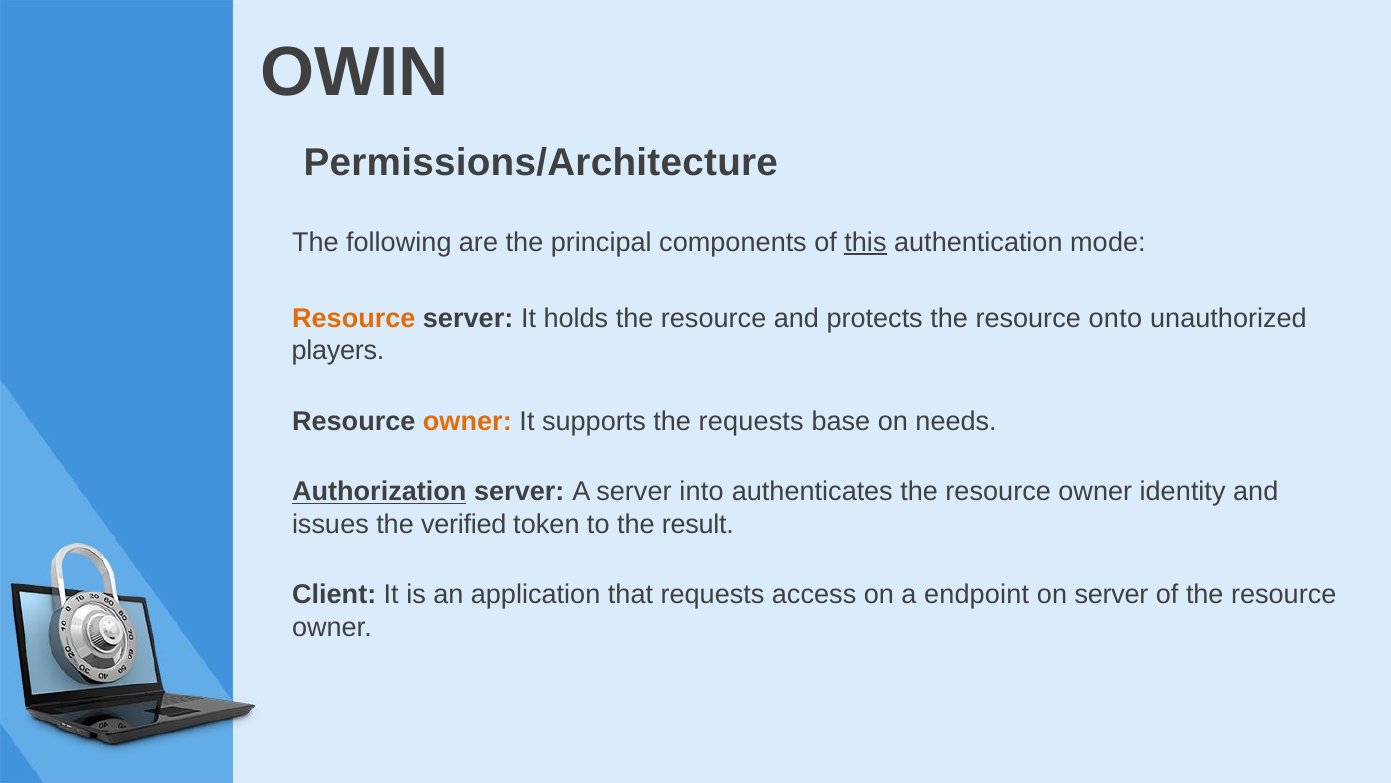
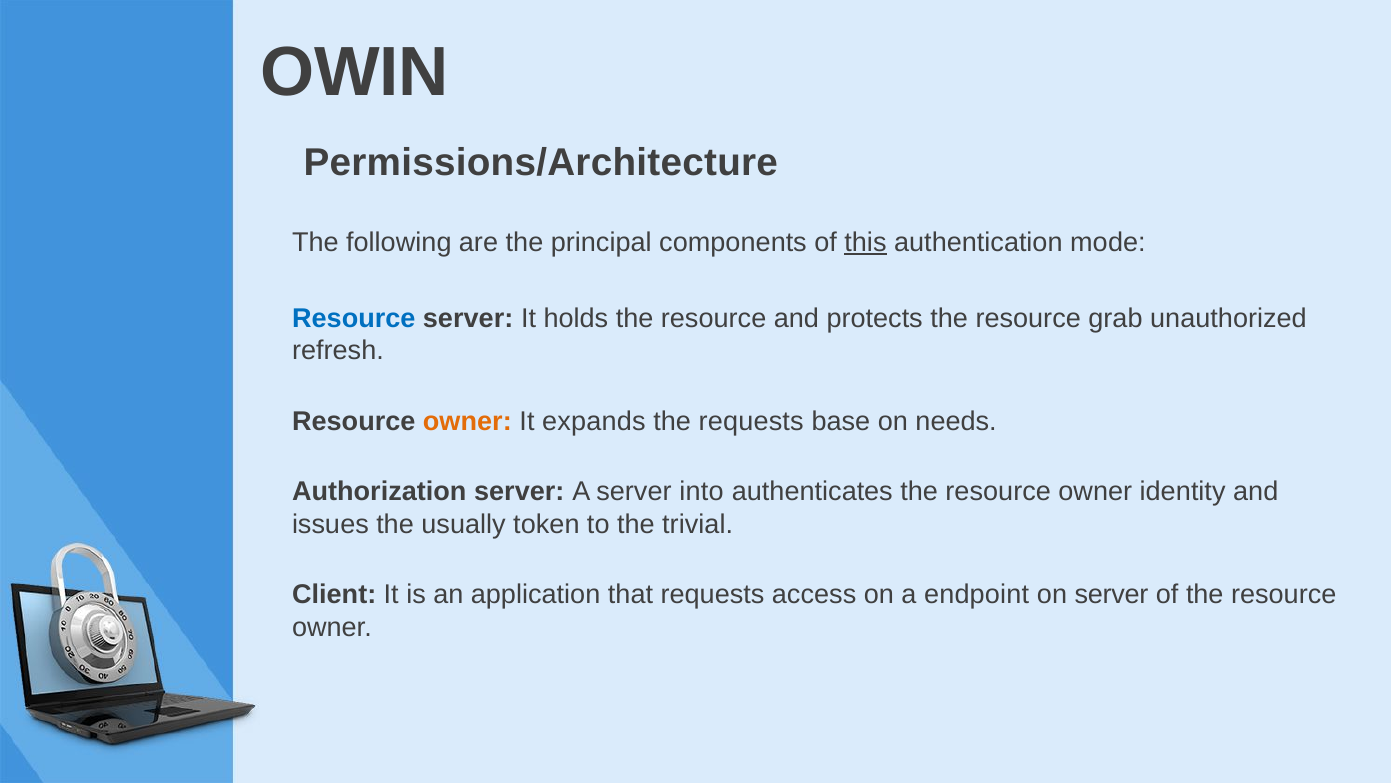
Resource at (354, 318) colour: orange -> blue
onto: onto -> grab
players: players -> refresh
supports: supports -> expands
Authorization underline: present -> none
verified: verified -> usually
result: result -> trivial
